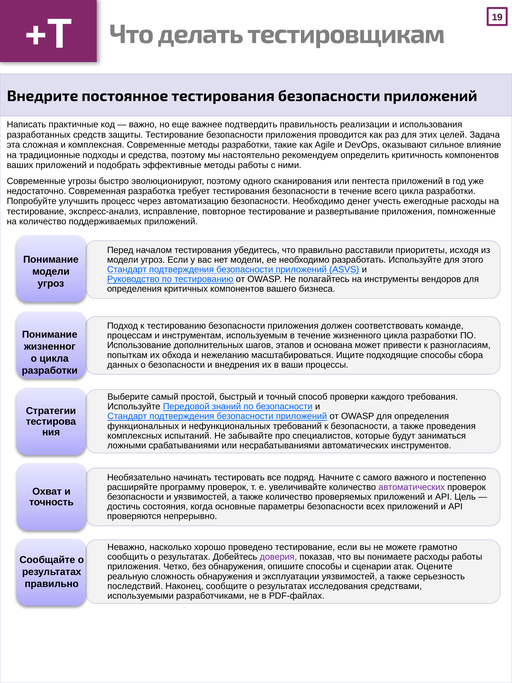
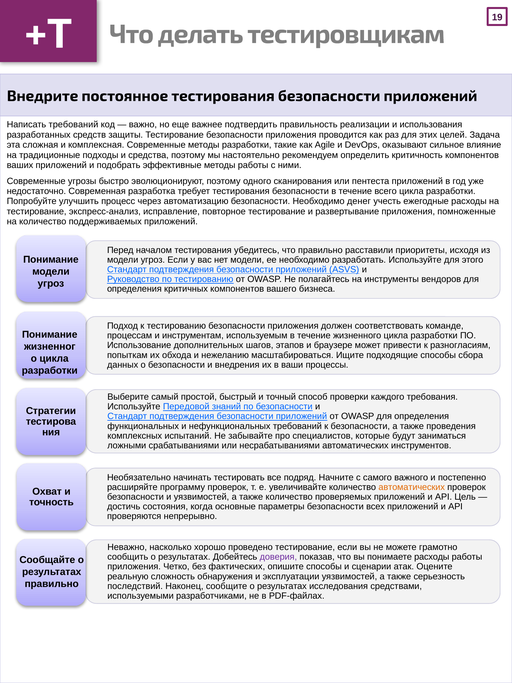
Написать практичные: практичные -> требований
основана: основана -> браузере
автоматических at (412, 487) colour: purple -> orange
без обнаружения: обнаружения -> фактических
